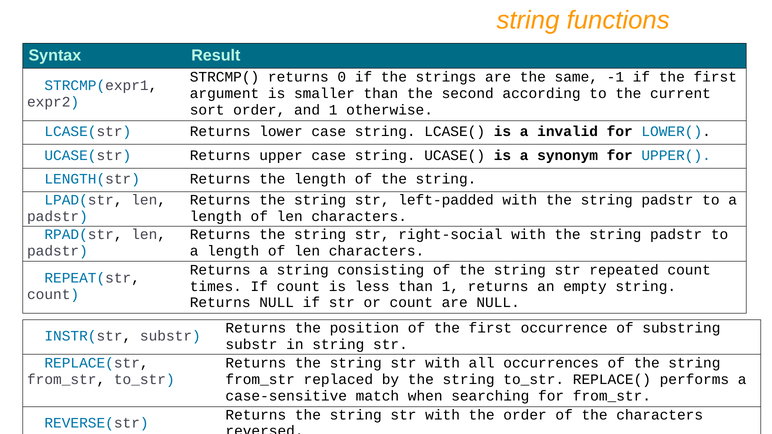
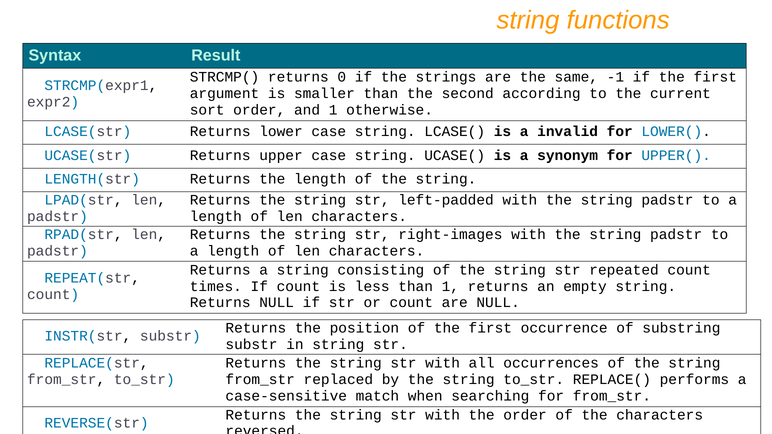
right-social: right-social -> right-images
